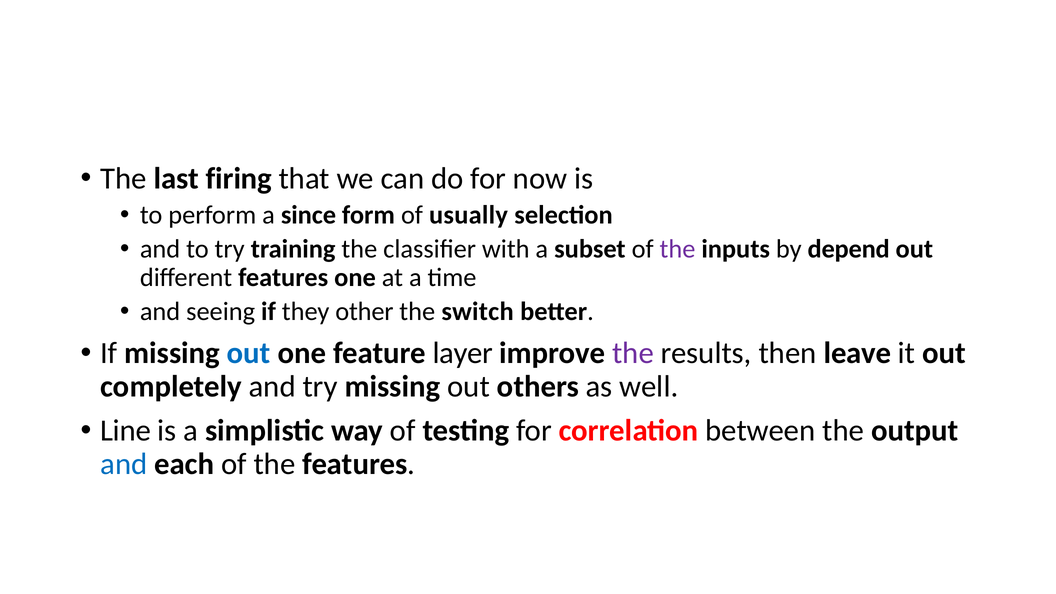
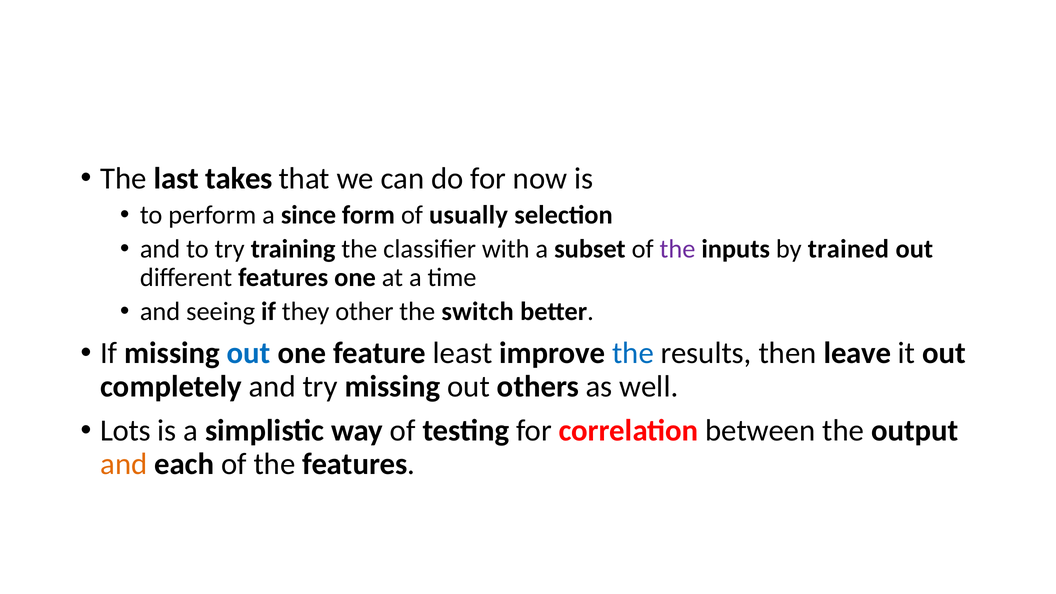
firing: firing -> takes
depend: depend -> trained
layer: layer -> least
the at (633, 353) colour: purple -> blue
Line: Line -> Lots
and at (124, 464) colour: blue -> orange
